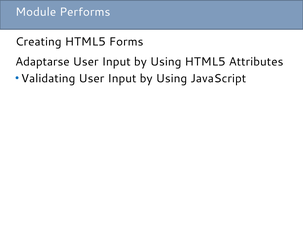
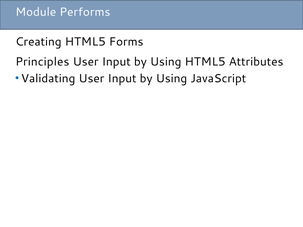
Adaptarse: Adaptarse -> Principles
